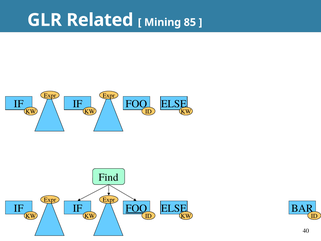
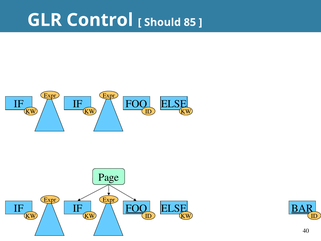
Related: Related -> Control
Mining: Mining -> Should
Find: Find -> Page
BAR underline: none -> present
